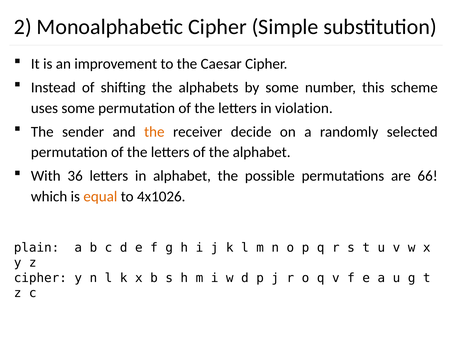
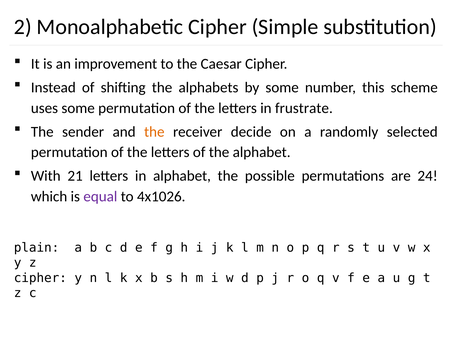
violation: violation -> frustrate
36: 36 -> 21
66: 66 -> 24
equal colour: orange -> purple
